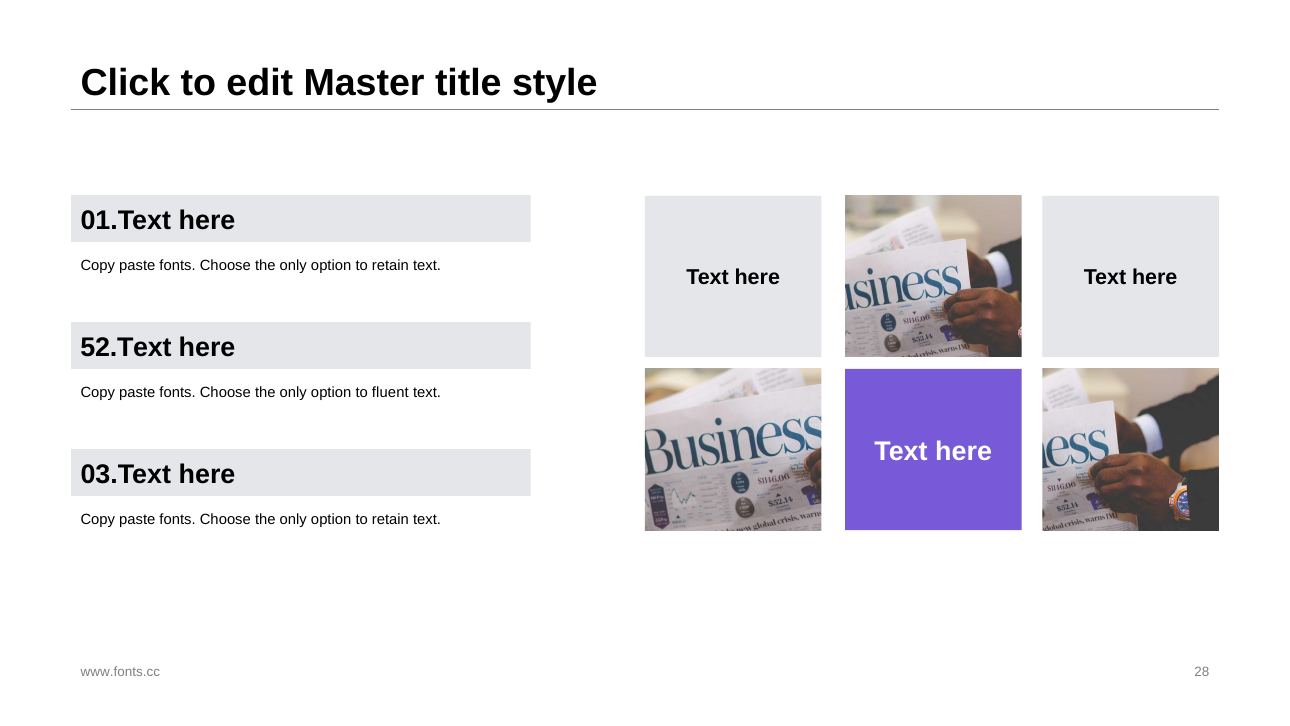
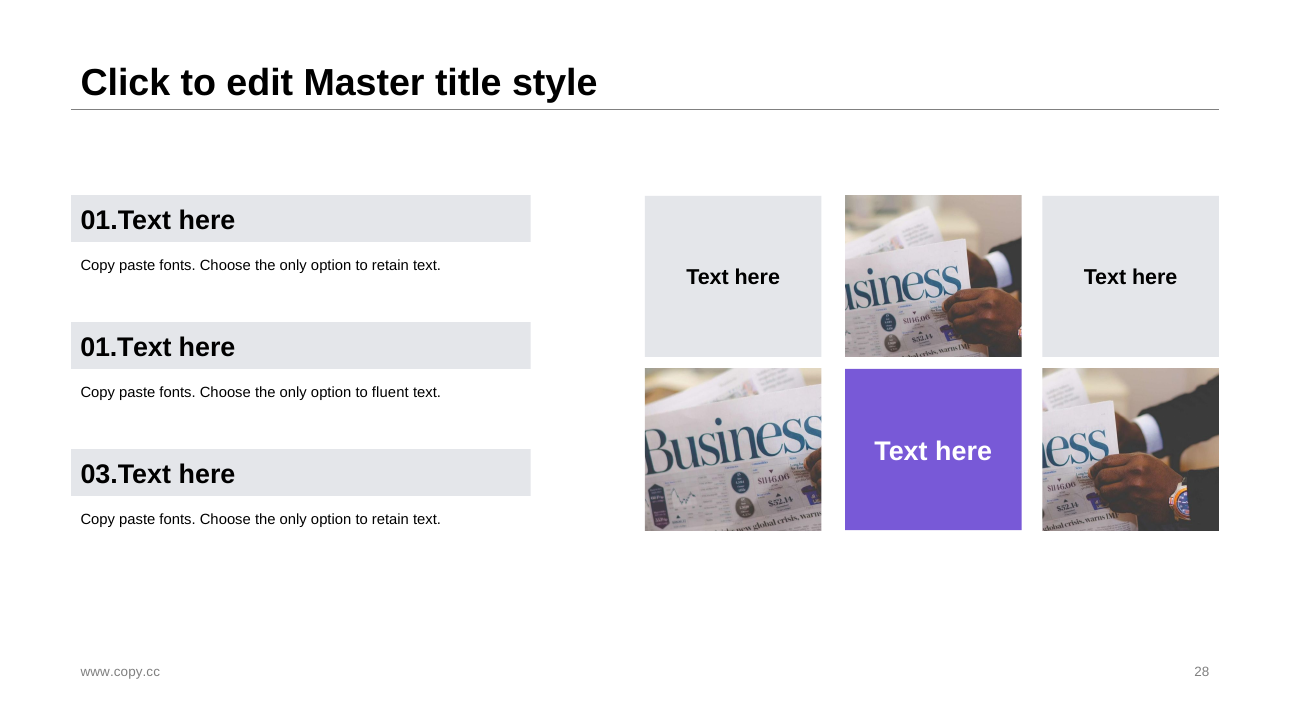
52.Text at (126, 347): 52.Text -> 01.Text
www.fonts.cc: www.fonts.cc -> www.copy.cc
